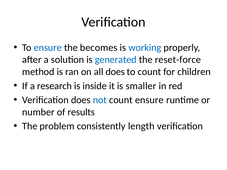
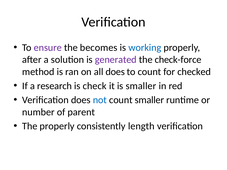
ensure at (48, 48) colour: blue -> purple
generated colour: blue -> purple
reset-force: reset-force -> check-force
children: children -> checked
inside: inside -> check
count ensure: ensure -> smaller
results: results -> parent
The problem: problem -> properly
